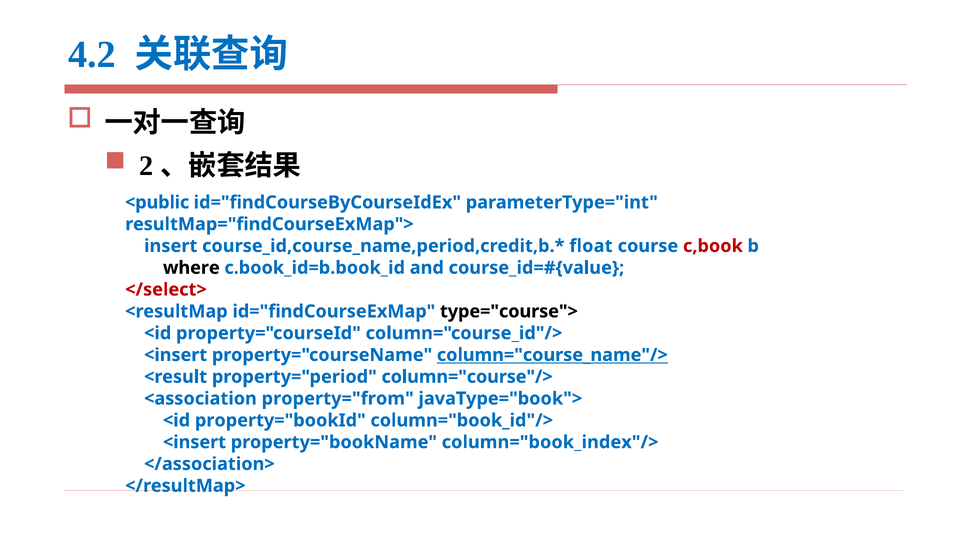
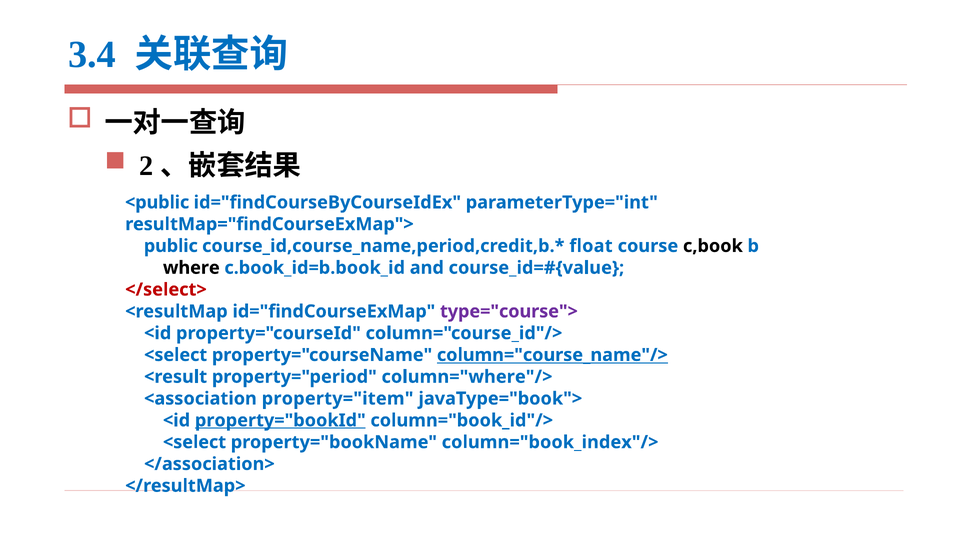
4.2: 4.2 -> 3.4
insert: insert -> public
c,book colour: red -> black
type="course"> colour: black -> purple
<insert at (176, 355): <insert -> <select
column="course"/>: column="course"/> -> column="where"/>
property="from: property="from -> property="item
property="bookId underline: none -> present
<insert at (194, 442): <insert -> <select
